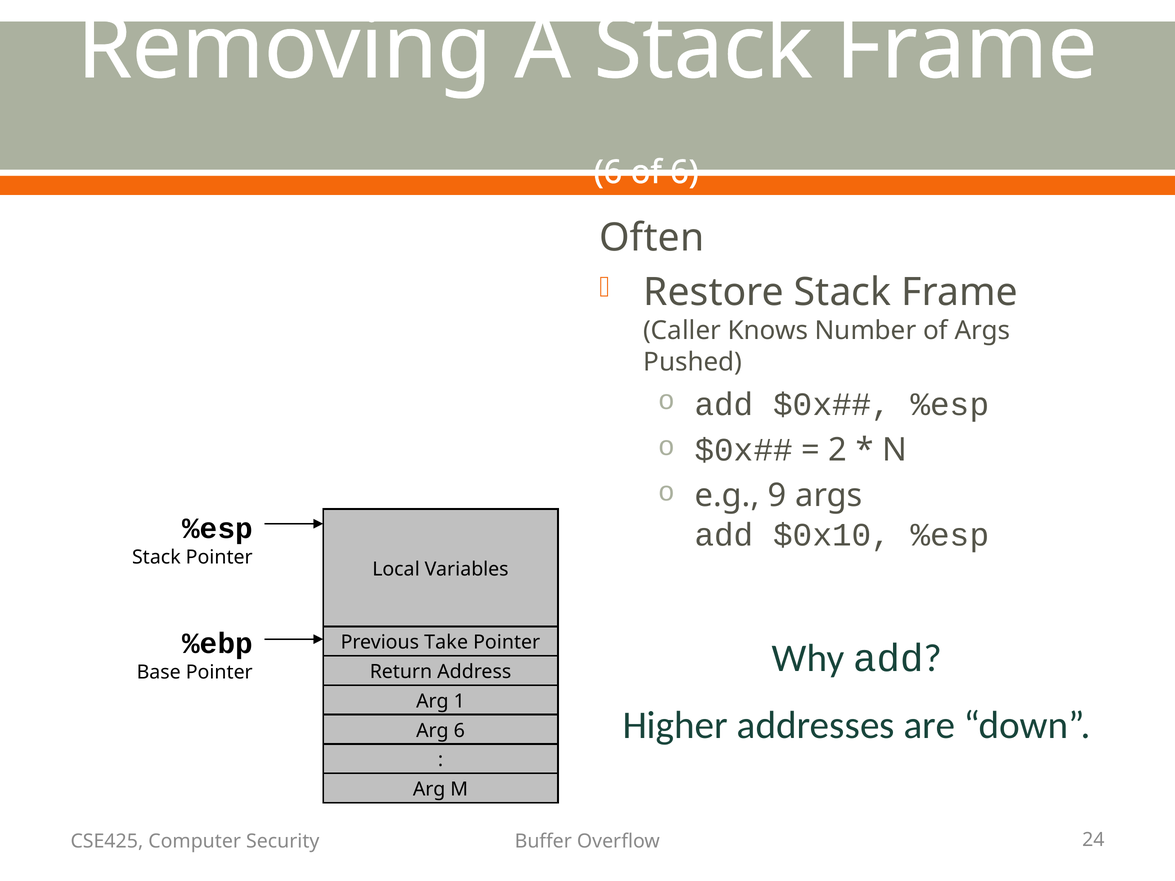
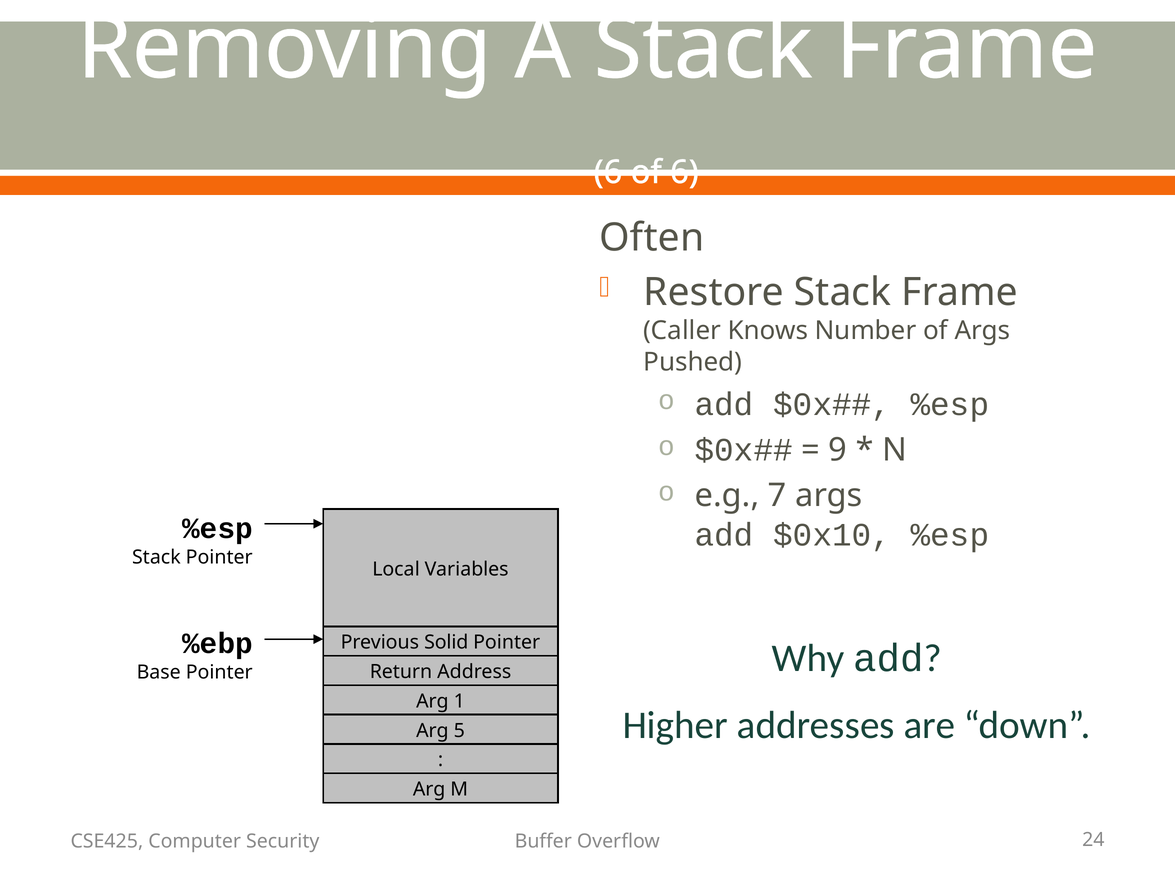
2: 2 -> 9
9: 9 -> 7
Take: Take -> Solid
Arg 6: 6 -> 5
